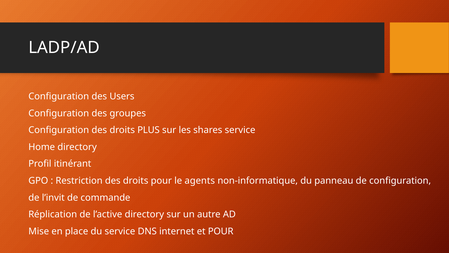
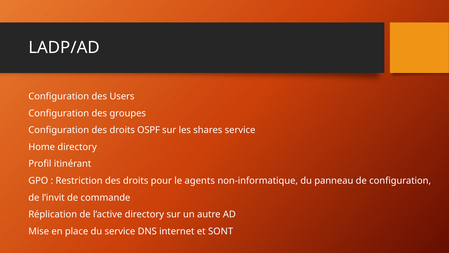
PLUS: PLUS -> OSPF
et POUR: POUR -> SONT
